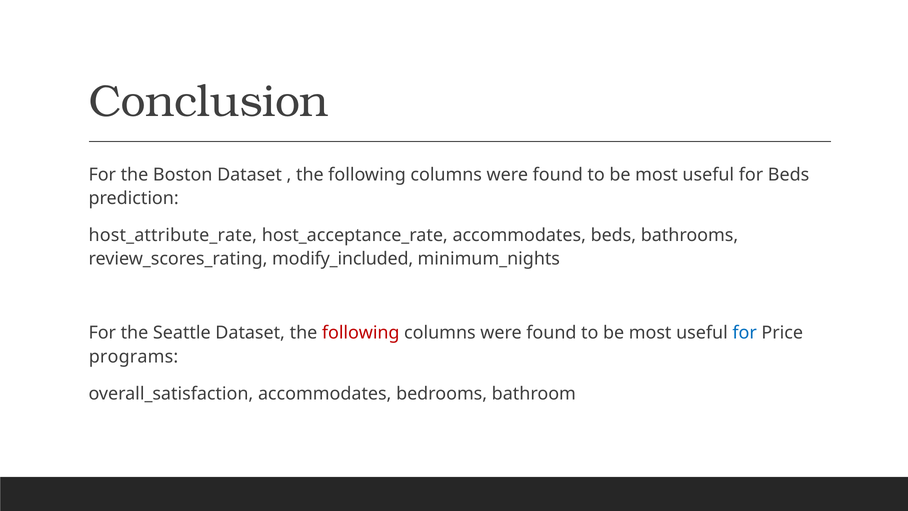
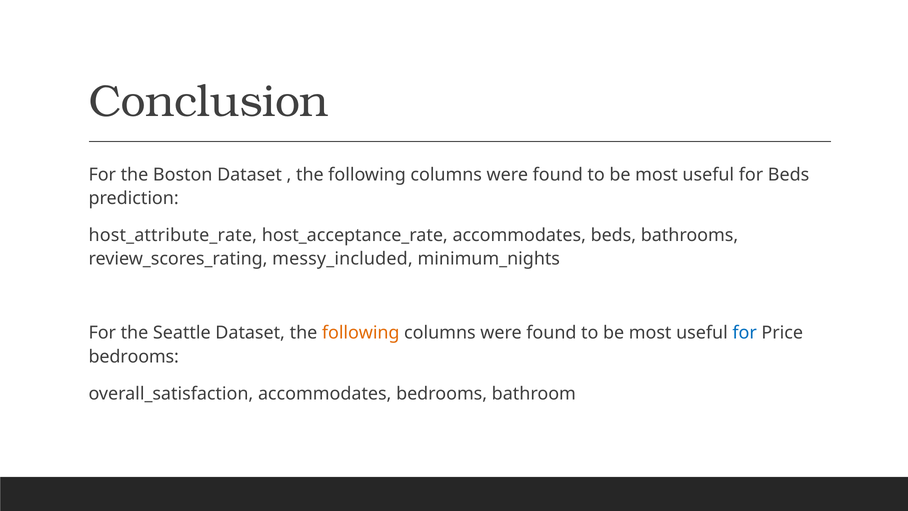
modify_included: modify_included -> messy_included
following at (361, 333) colour: red -> orange
programs at (134, 357): programs -> bedrooms
